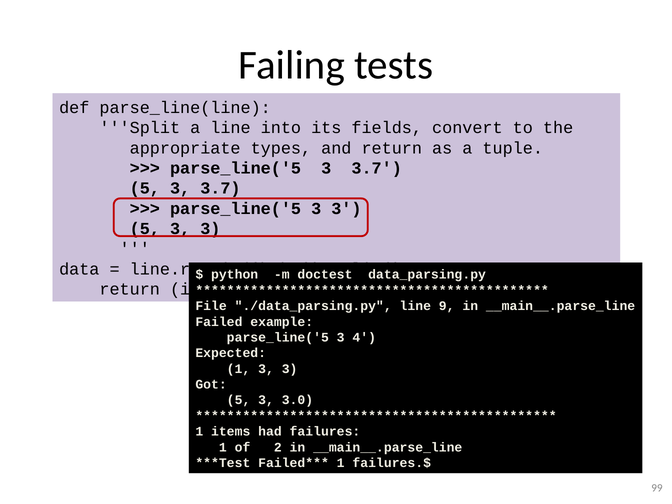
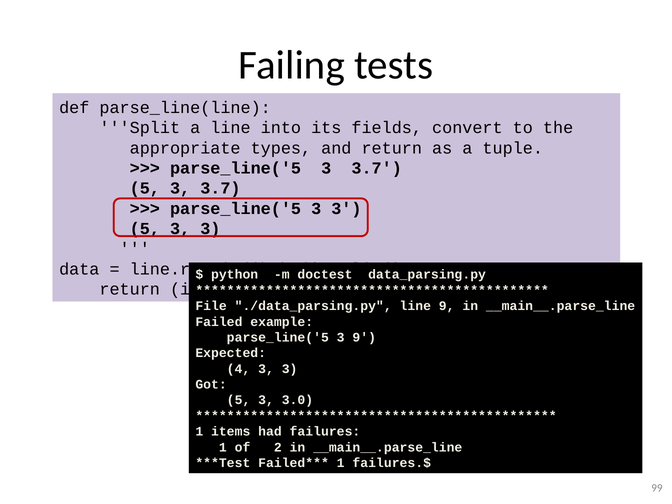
3 4: 4 -> 9
1 at (239, 369): 1 -> 4
